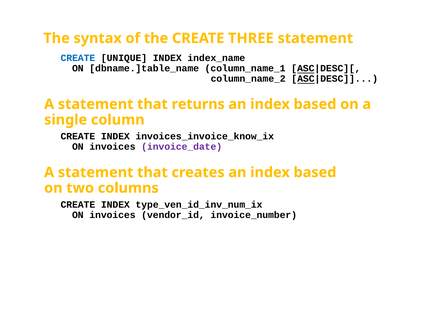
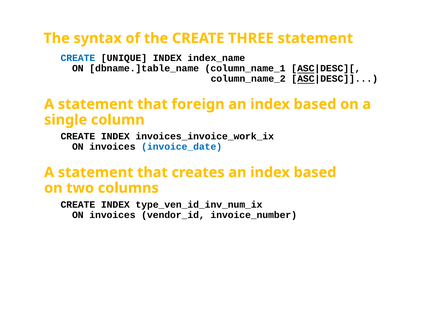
returns: returns -> foreign
invoices_invoice_know_ix: invoices_invoice_know_ix -> invoices_invoice_work_ix
invoice_date colour: purple -> blue
